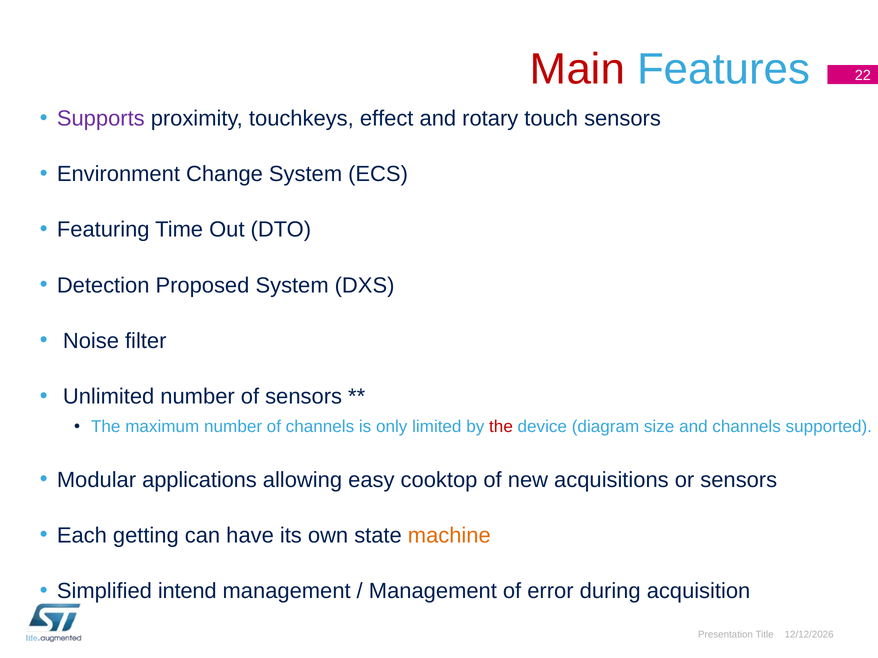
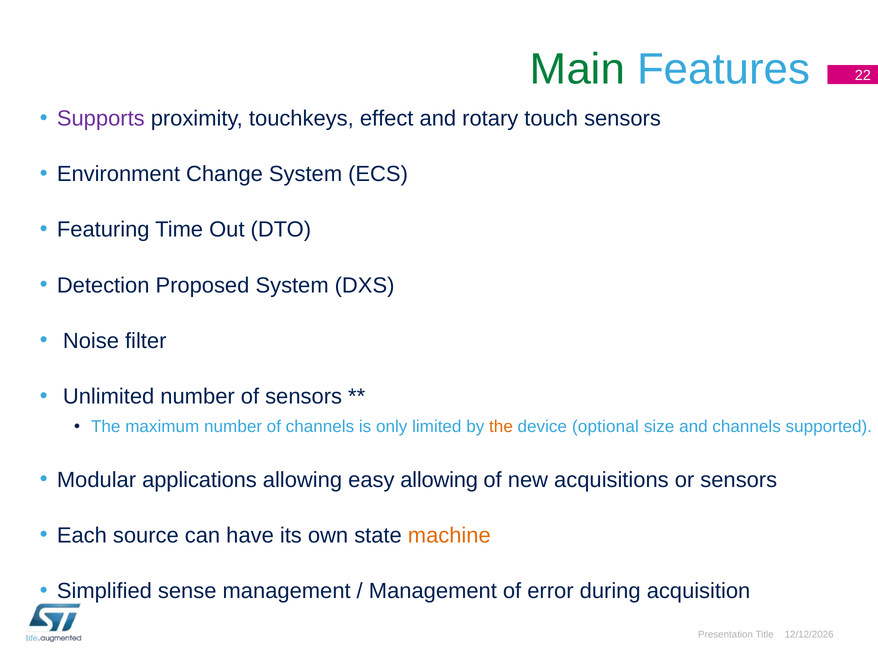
Main colour: red -> green
the at (501, 427) colour: red -> orange
diagram: diagram -> optional
easy cooktop: cooktop -> allowing
getting: getting -> source
intend: intend -> sense
